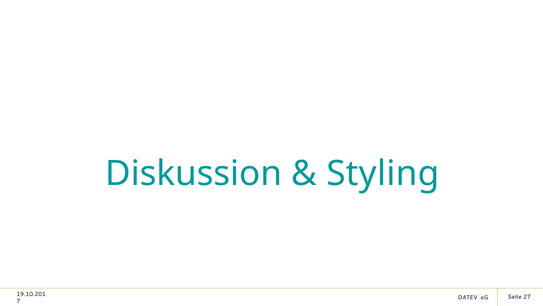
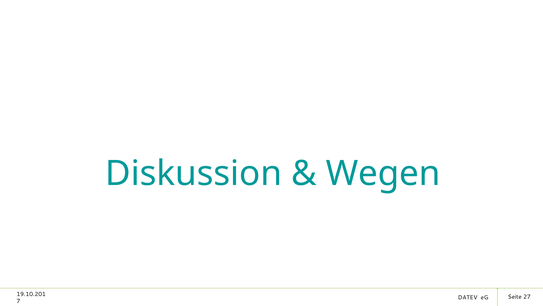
Styling: Styling -> Wegen
